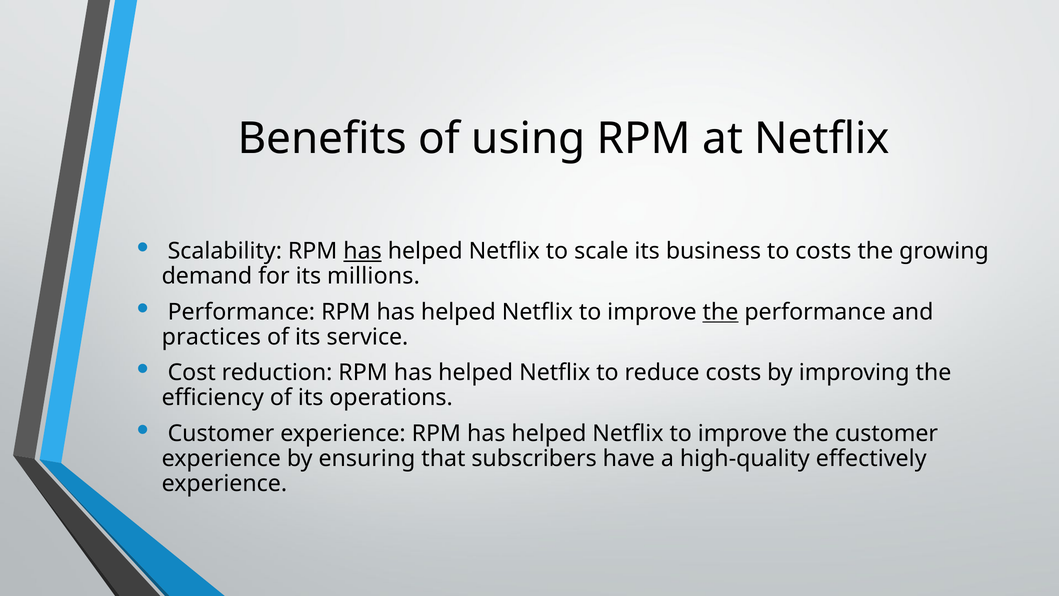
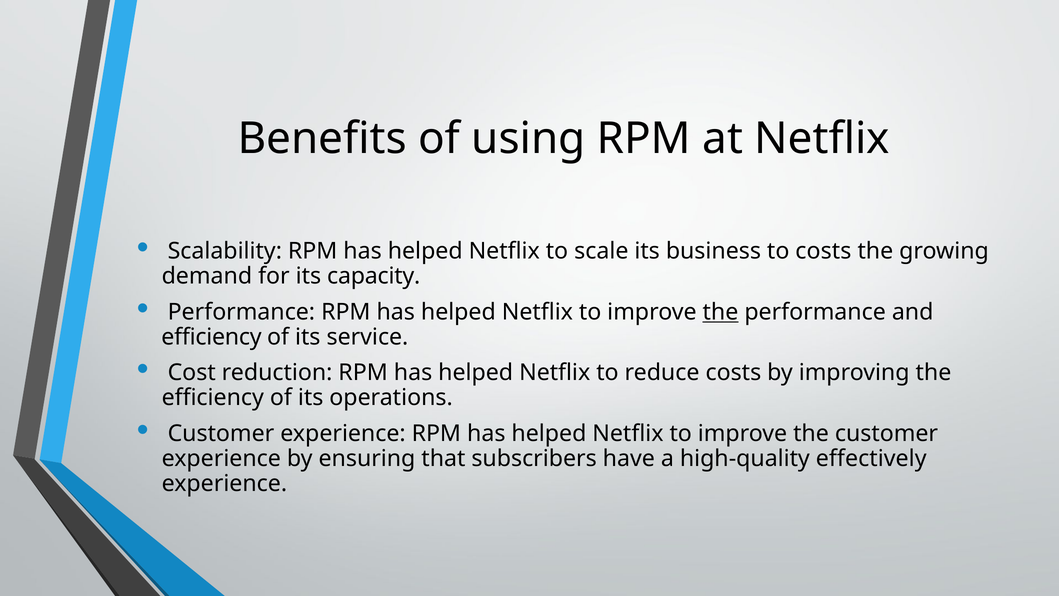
has at (363, 251) underline: present -> none
millions: millions -> capacity
practices at (211, 337): practices -> efficiency
